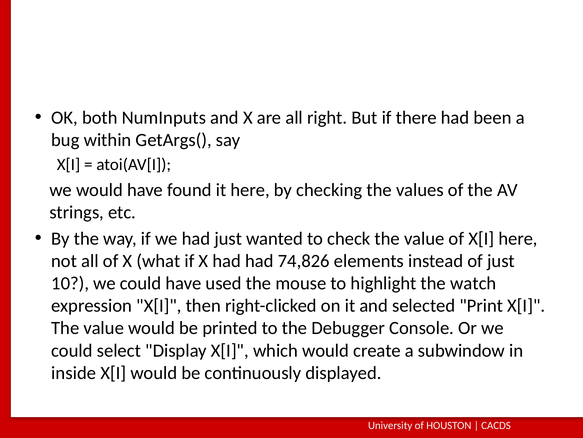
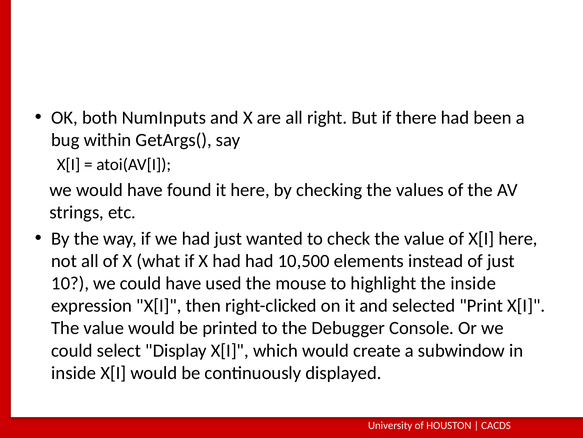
74,826: 74,826 -> 10,500
the watch: watch -> inside
